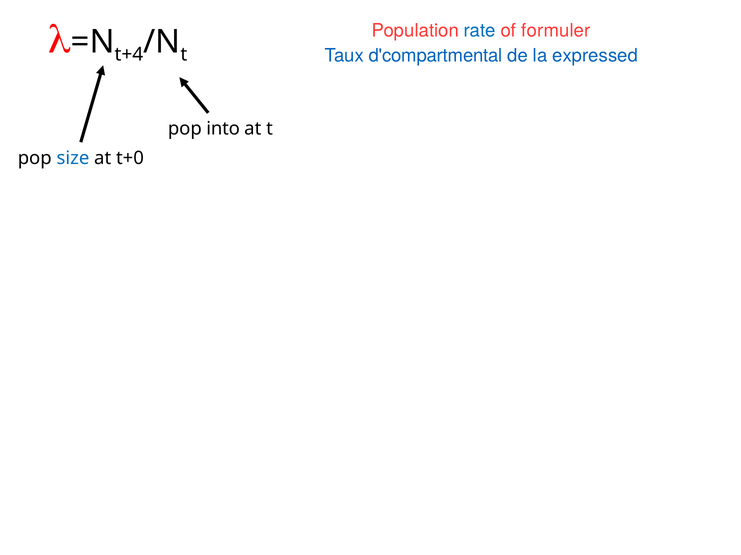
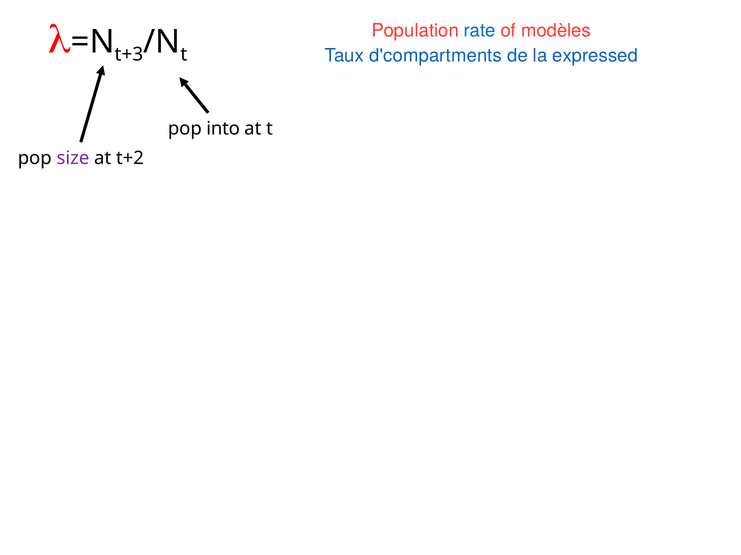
formuler: formuler -> modèles
t+4: t+4 -> t+3
d'compartmental: d'compartmental -> d'compartments
size colour: blue -> purple
t+0: t+0 -> t+2
